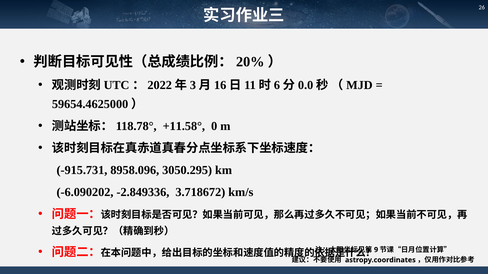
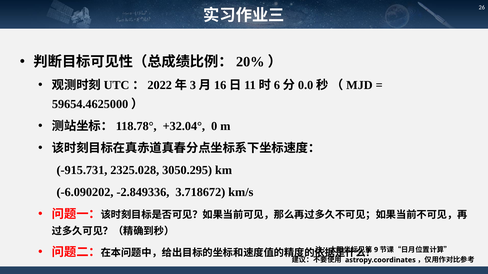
+11.58°: +11.58° -> +32.04°
8958.096: 8958.096 -> 2325.028
